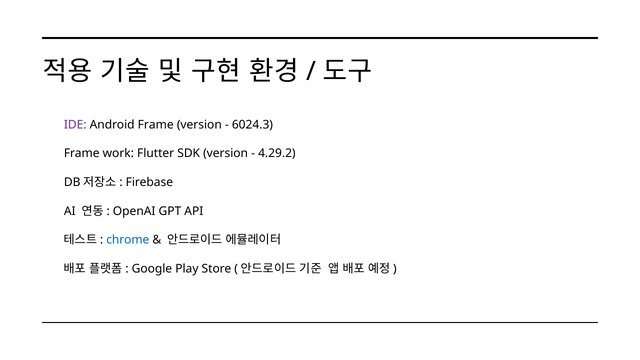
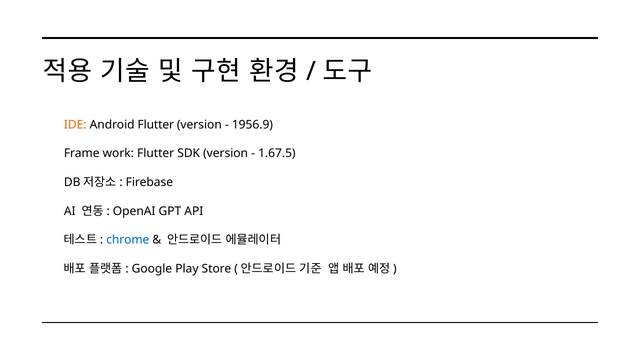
IDE colour: purple -> orange
Android Frame: Frame -> Flutter
6024.3: 6024.3 -> 1956.9
4.29.2: 4.29.2 -> 1.67.5
